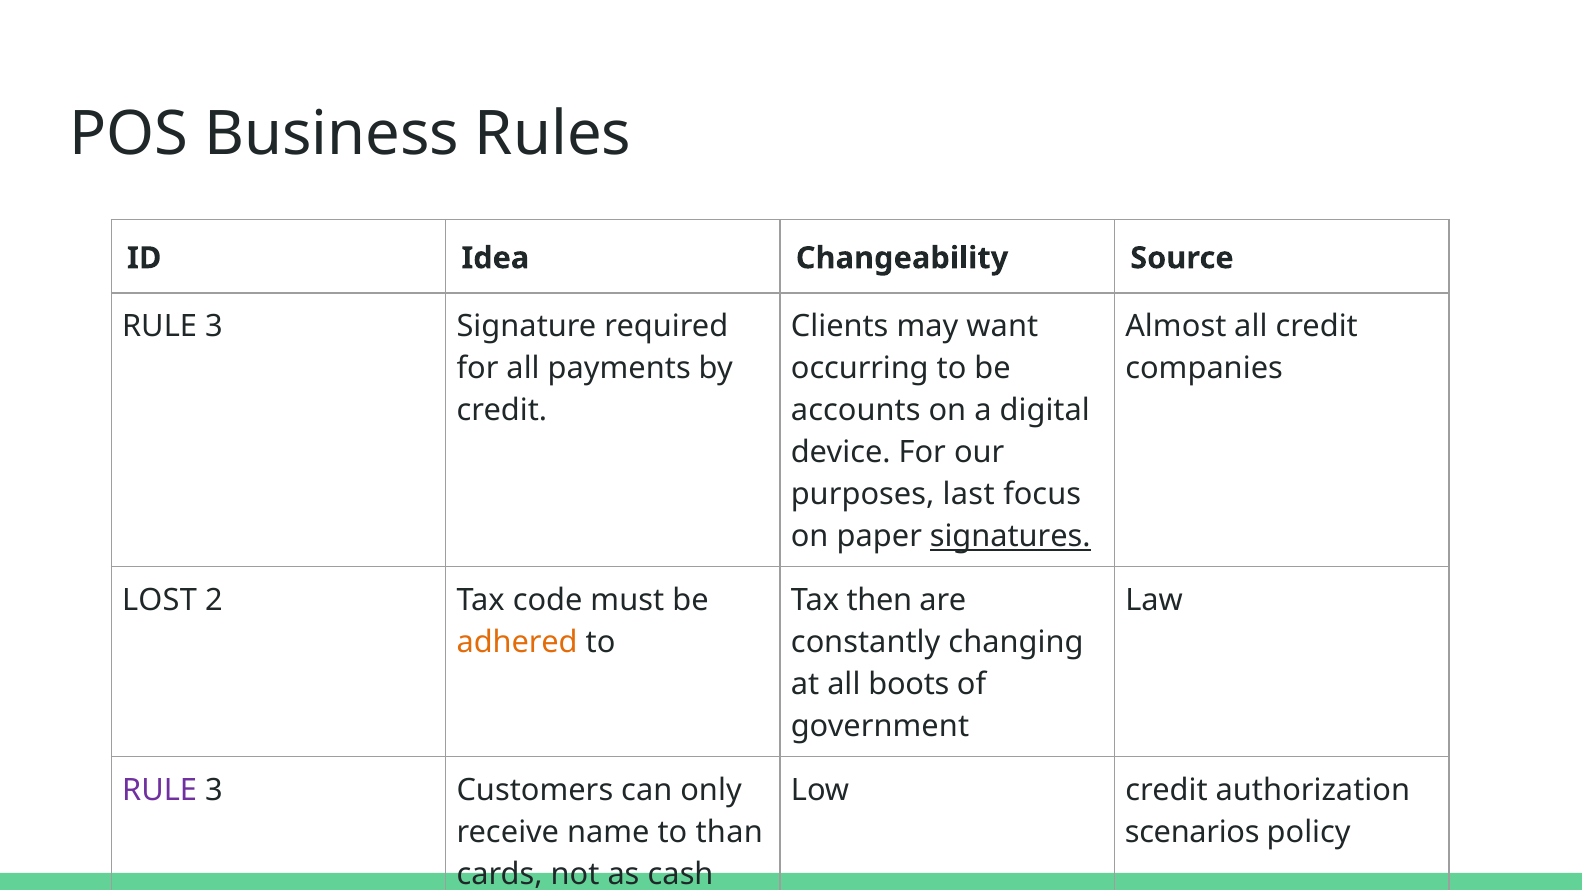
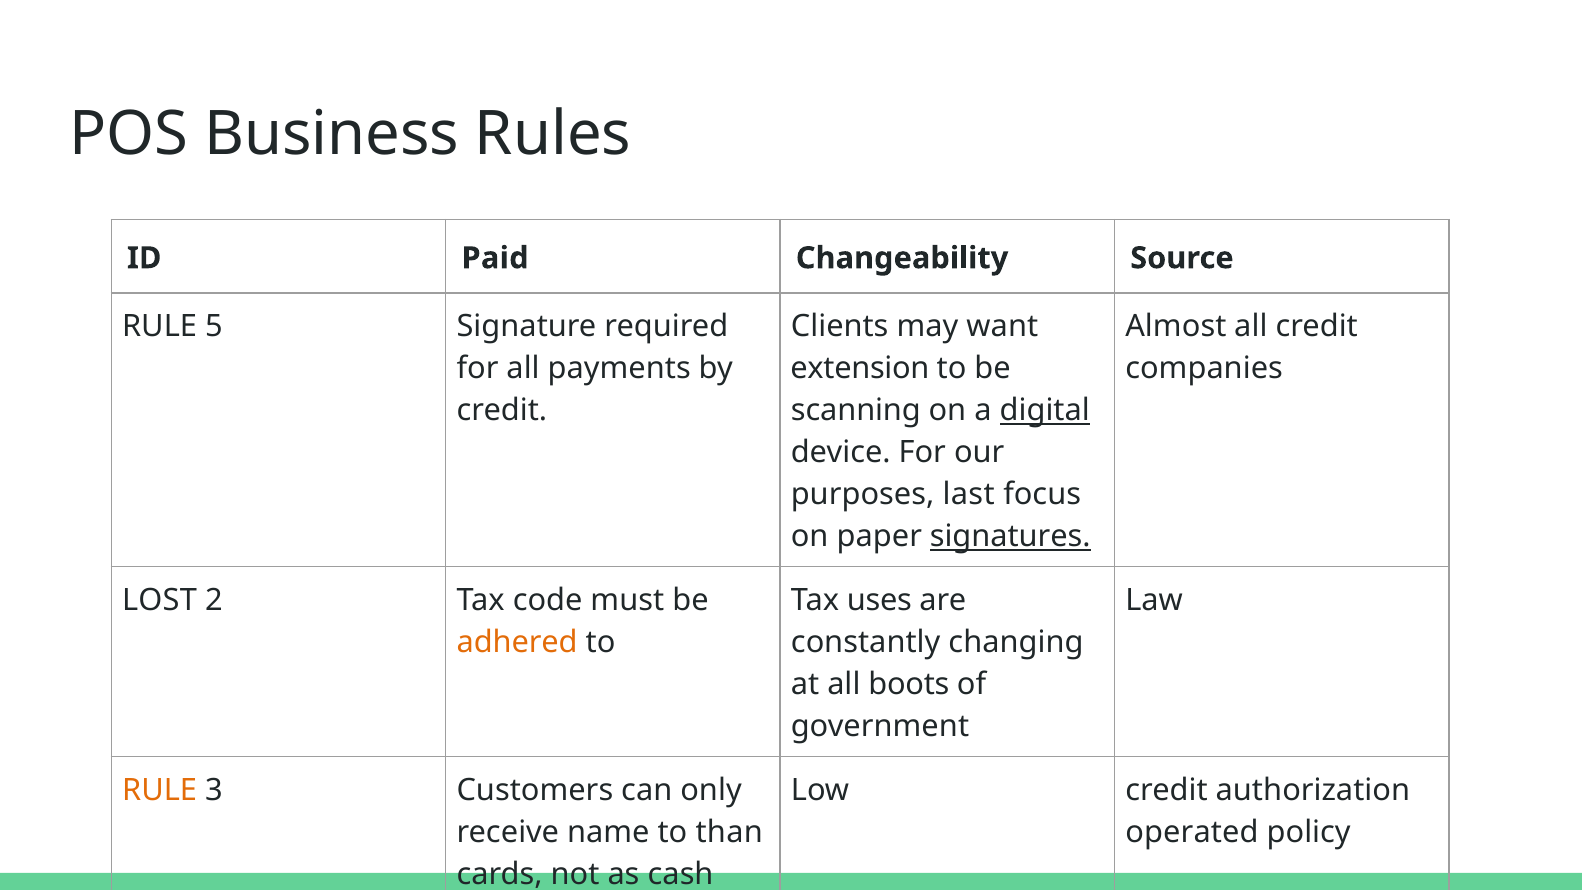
Idea: Idea -> Paid
3 at (214, 327): 3 -> 5
occurring: occurring -> extension
accounts: accounts -> scanning
digital underline: none -> present
then: then -> uses
RULE at (160, 790) colour: purple -> orange
scenarios: scenarios -> operated
